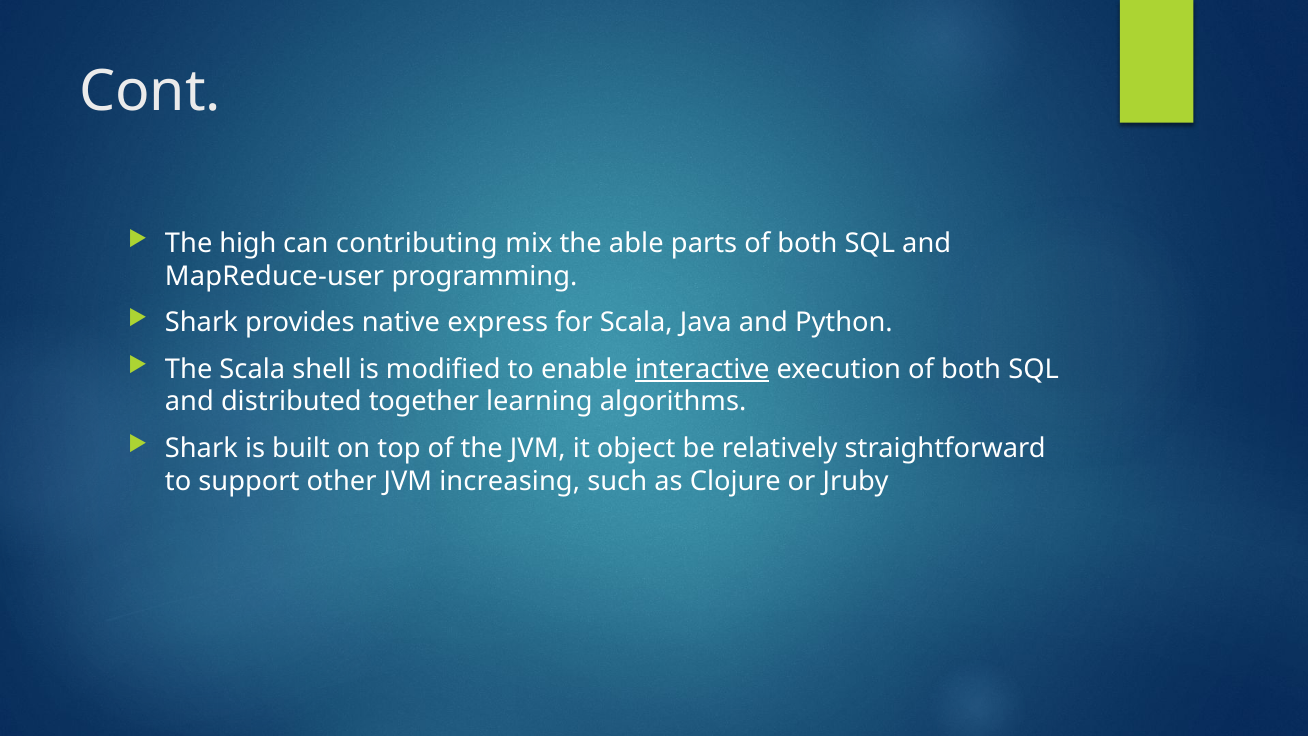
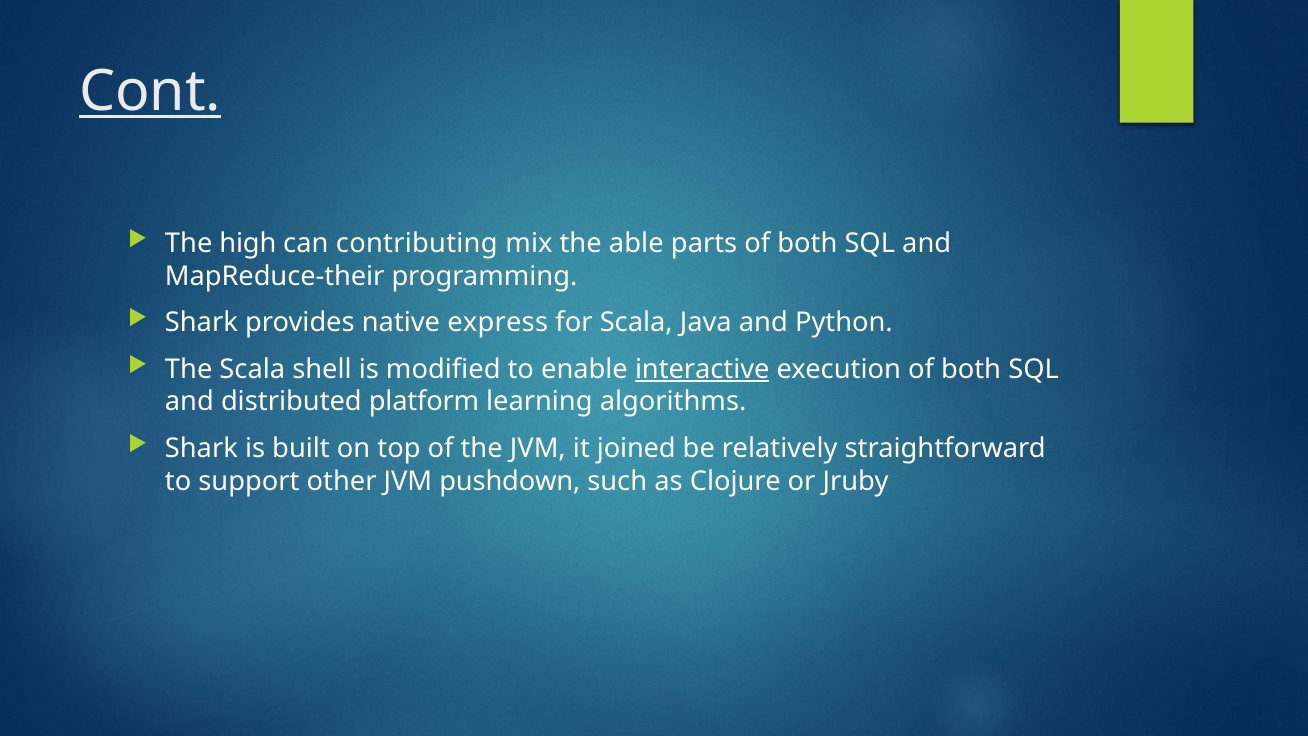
Cont underline: none -> present
MapReduce-user: MapReduce-user -> MapReduce-their
together: together -> platform
object: object -> joined
increasing: increasing -> pushdown
